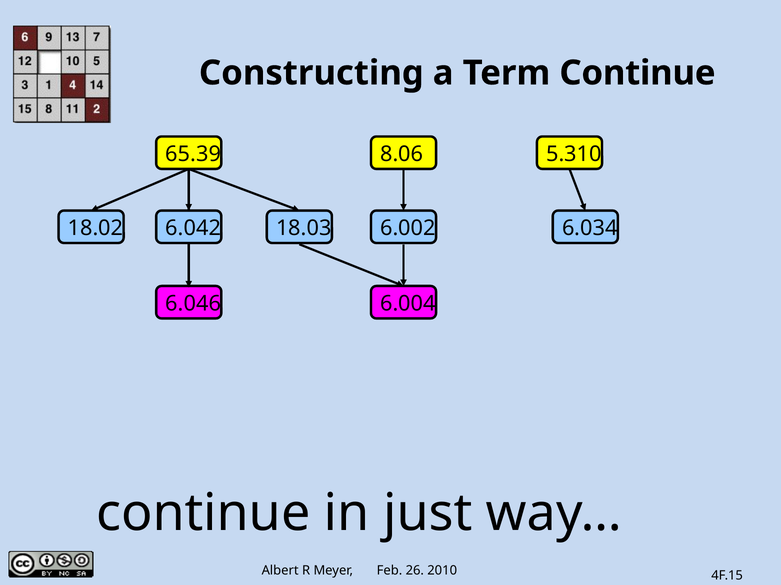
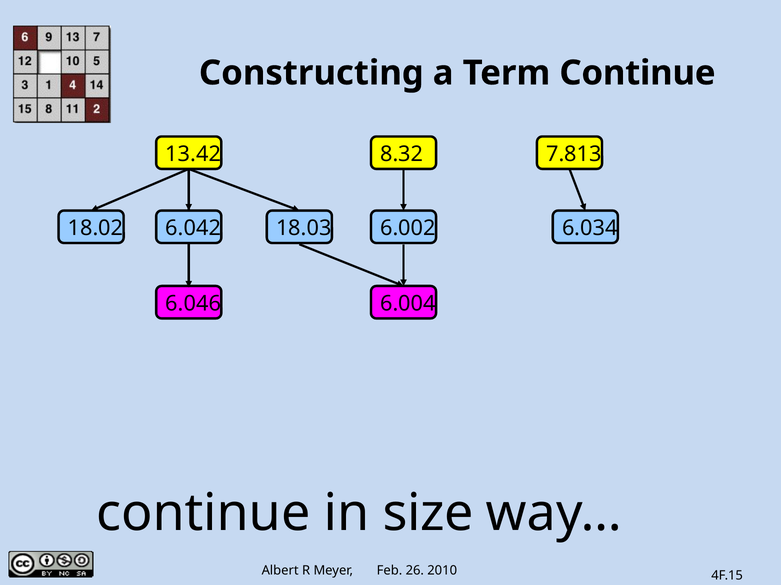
65.39: 65.39 -> 13.42
8.06: 8.06 -> 8.32
5.310: 5.310 -> 7.813
just: just -> size
